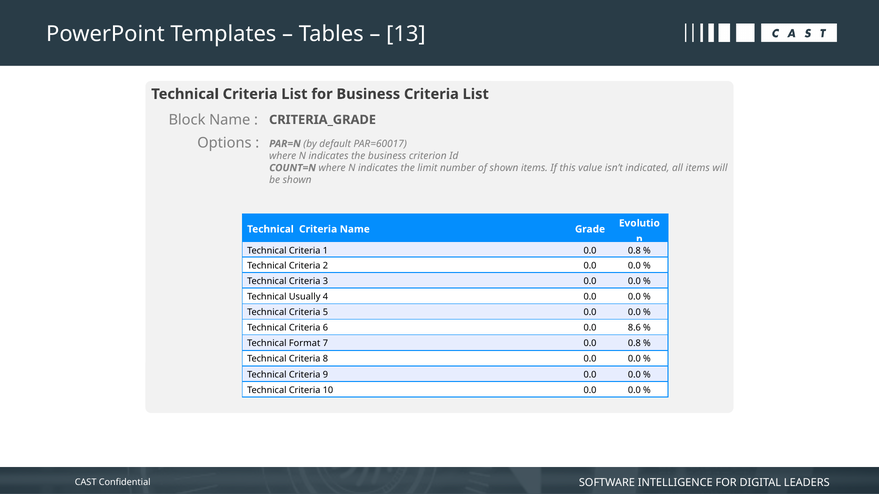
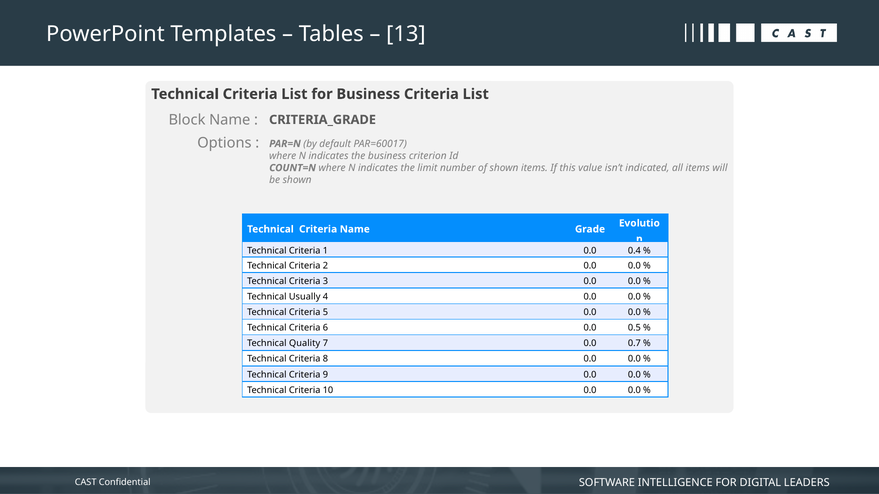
1 0.0 0.8: 0.8 -> 0.4
8.6: 8.6 -> 0.5
Format: Format -> Quality
7 0.0 0.8: 0.8 -> 0.7
